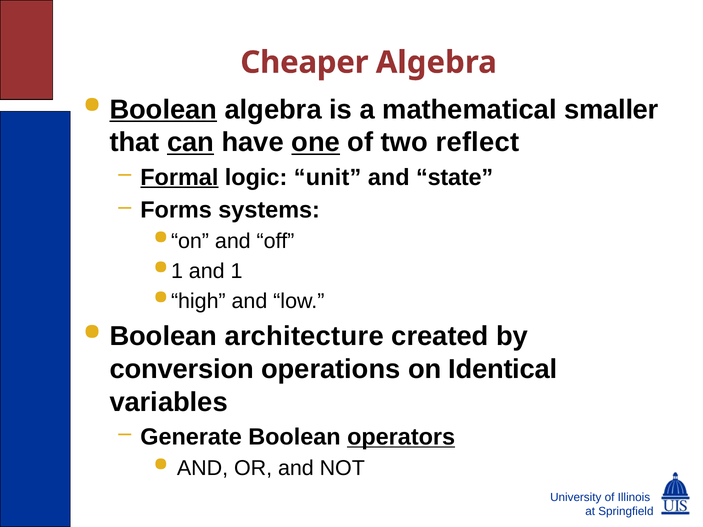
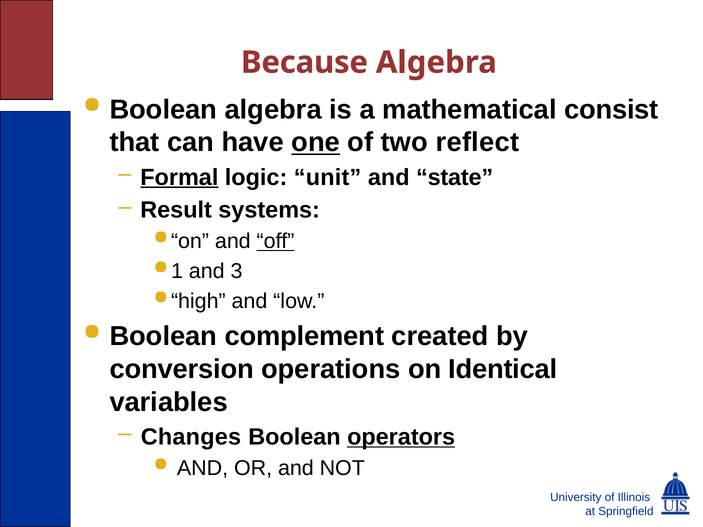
Cheaper: Cheaper -> Because
Boolean at (163, 110) underline: present -> none
smaller: smaller -> consist
can underline: present -> none
Forms: Forms -> Result
off underline: none -> present
1: 1 -> 3
architecture: architecture -> complement
Generate: Generate -> Changes
